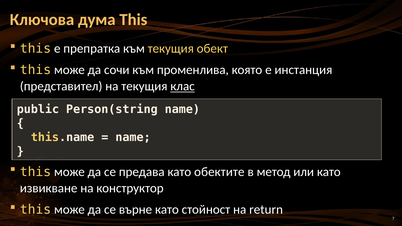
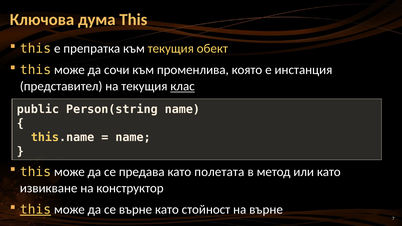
обектите: обектите -> полетата
this at (36, 210) underline: none -> present
на return: return -> върне
